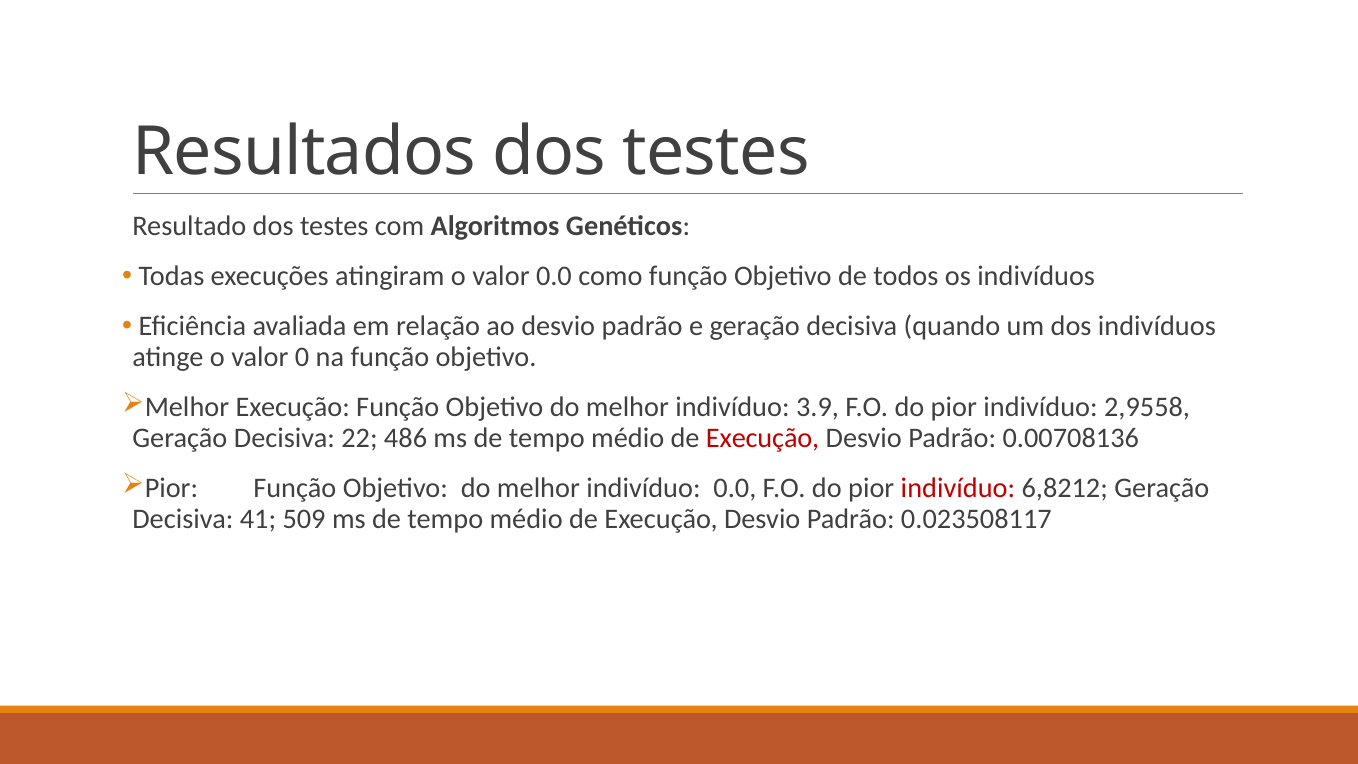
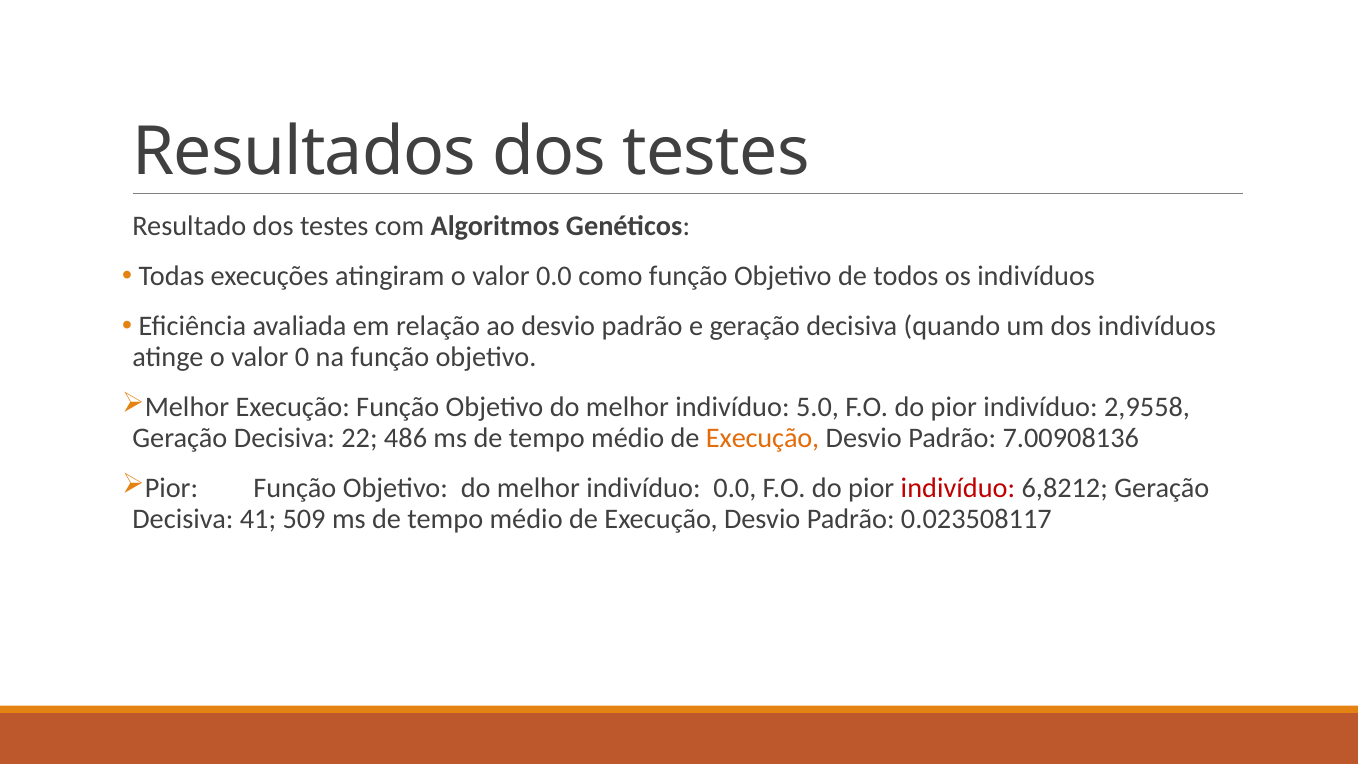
3.9: 3.9 -> 5.0
Execução at (763, 438) colour: red -> orange
0.00708136: 0.00708136 -> 7.00908136
